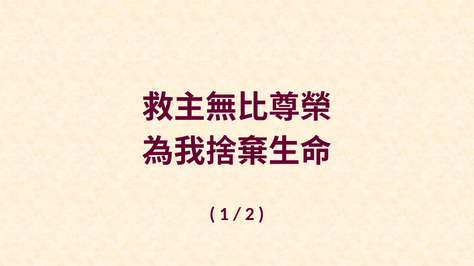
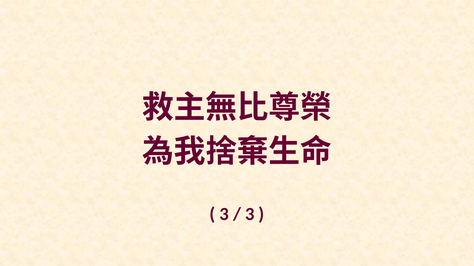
1 at (224, 215): 1 -> 3
2 at (250, 215): 2 -> 3
